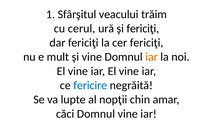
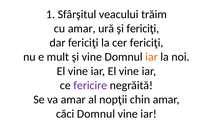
cu cerul: cerul -> amar
fericire colour: blue -> purple
va lupte: lupte -> amar
